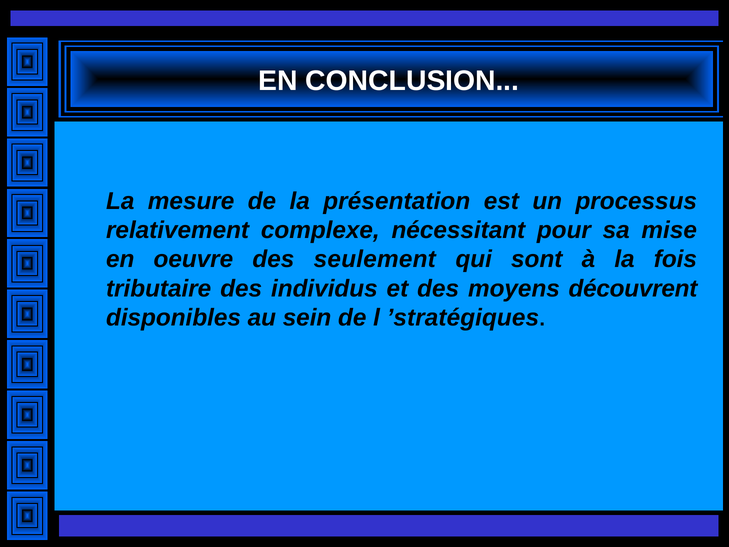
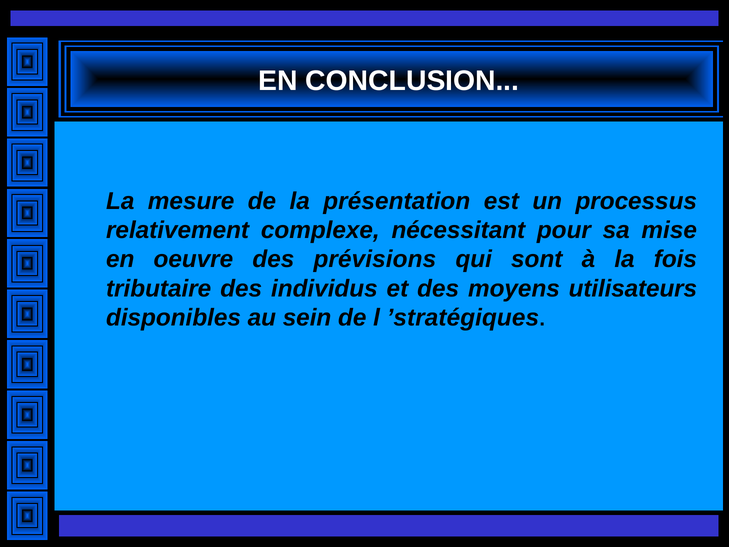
seulement: seulement -> prévisions
découvrent: découvrent -> utilisateurs
